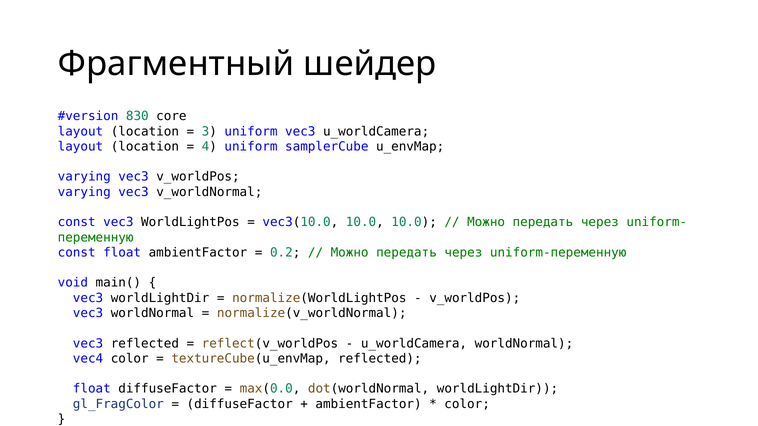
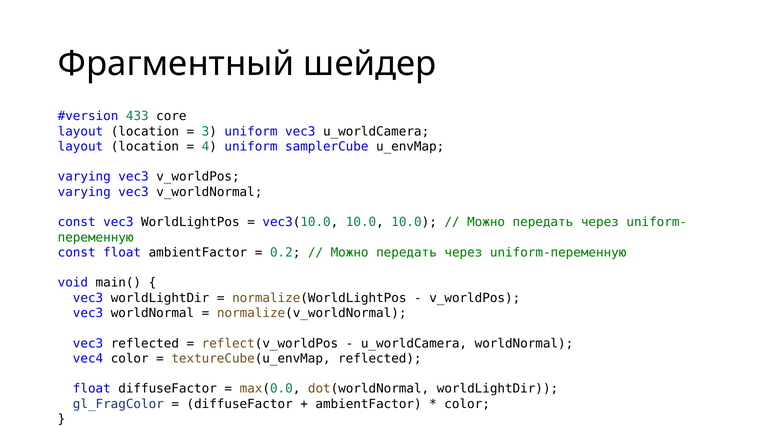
830: 830 -> 433
